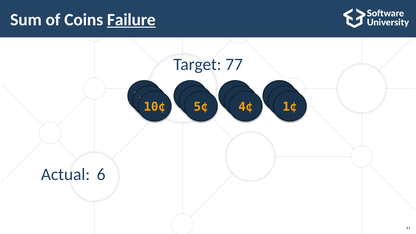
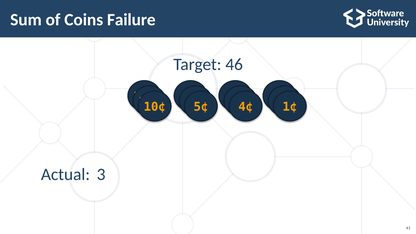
Failure underline: present -> none
77: 77 -> 46
6: 6 -> 3
